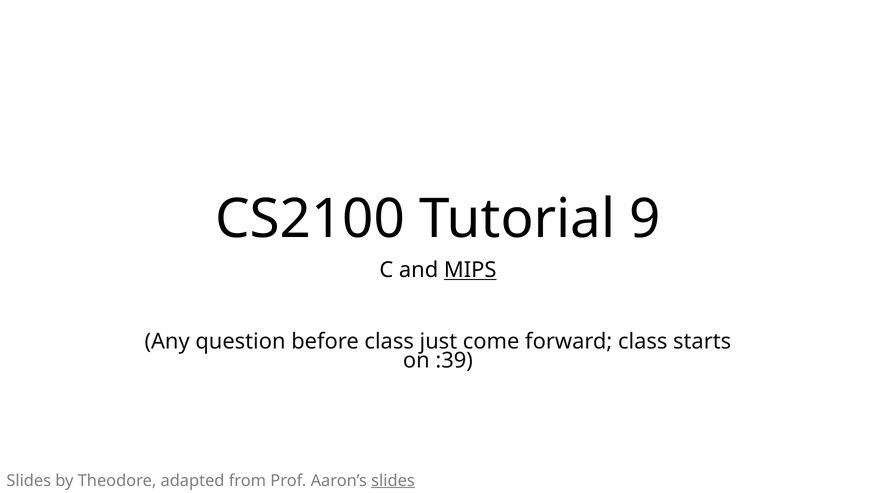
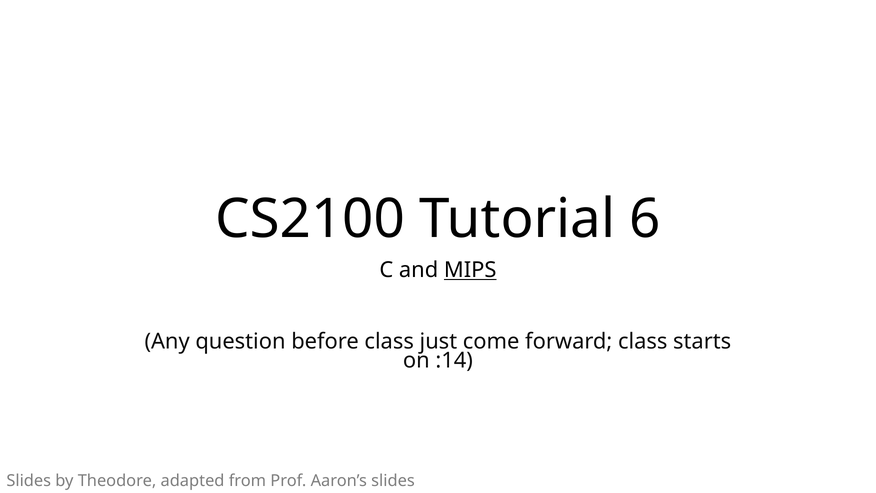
9: 9 -> 6
:39: :39 -> :14
slides at (393, 480) underline: present -> none
